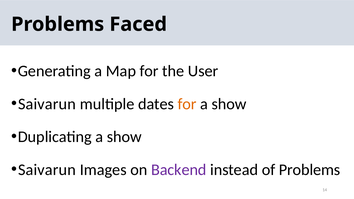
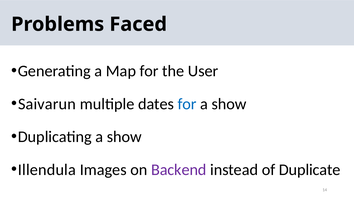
for at (187, 104) colour: orange -> blue
Saivarun at (47, 170): Saivarun -> Illendula
of Problems: Problems -> Duplicate
